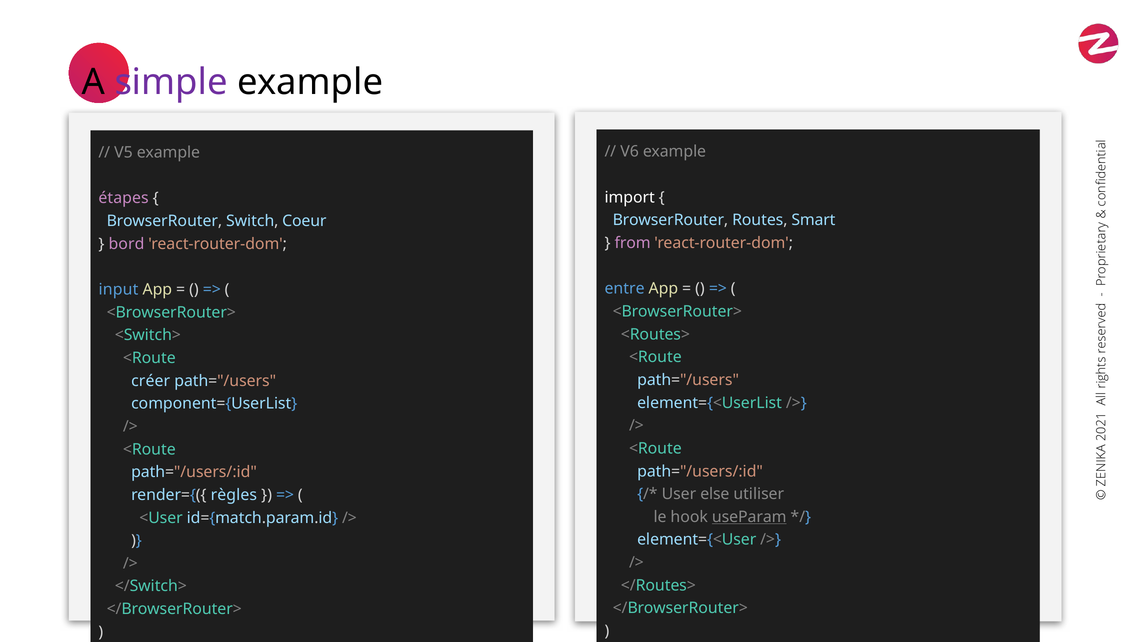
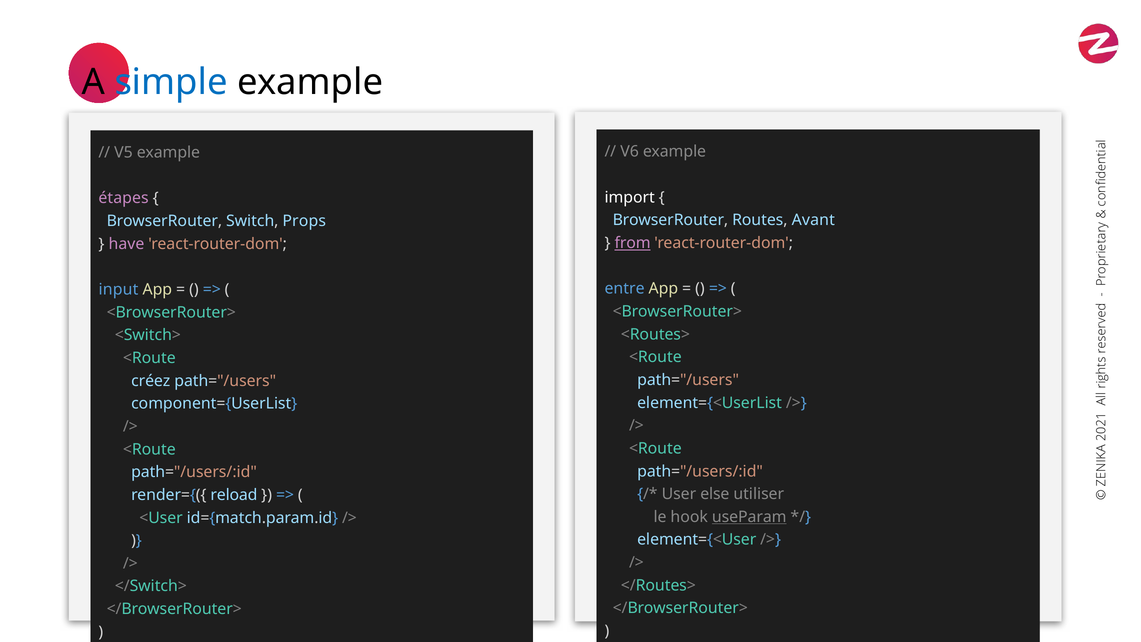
simple colour: purple -> blue
Smart: Smart -> Avant
Coeur: Coeur -> Props
from underline: none -> present
bord: bord -> have
créer: créer -> créez
règles: règles -> reload
